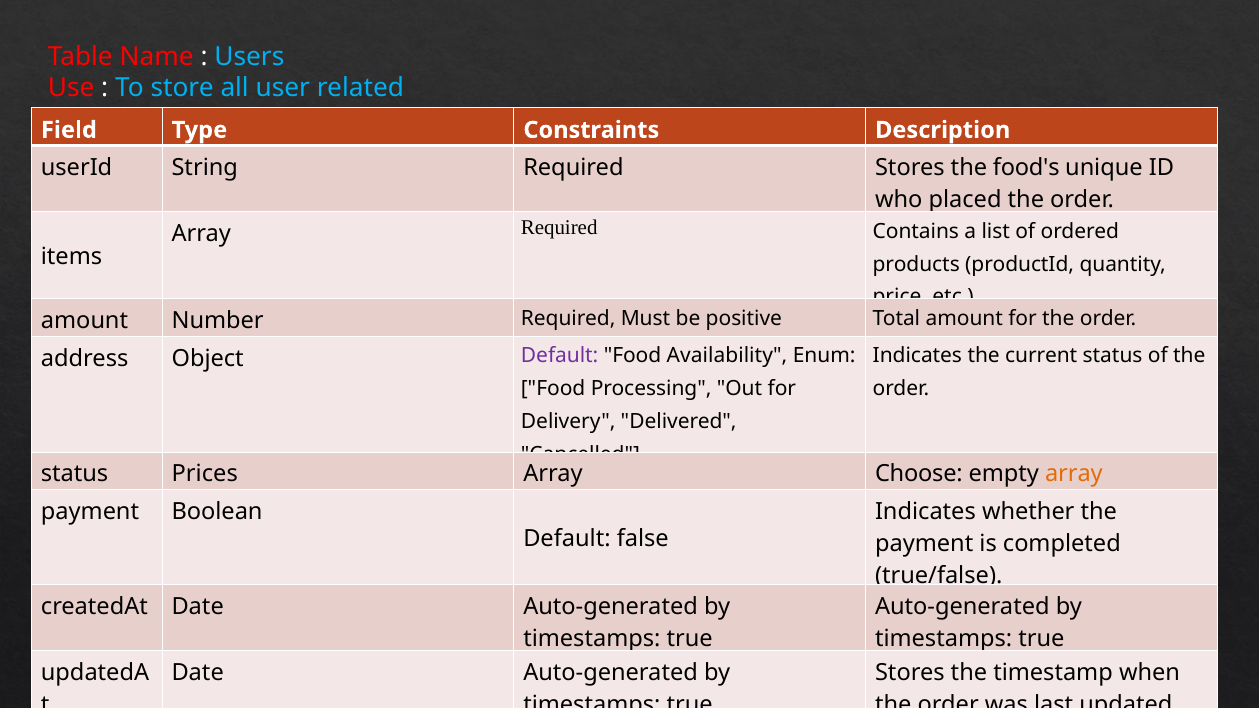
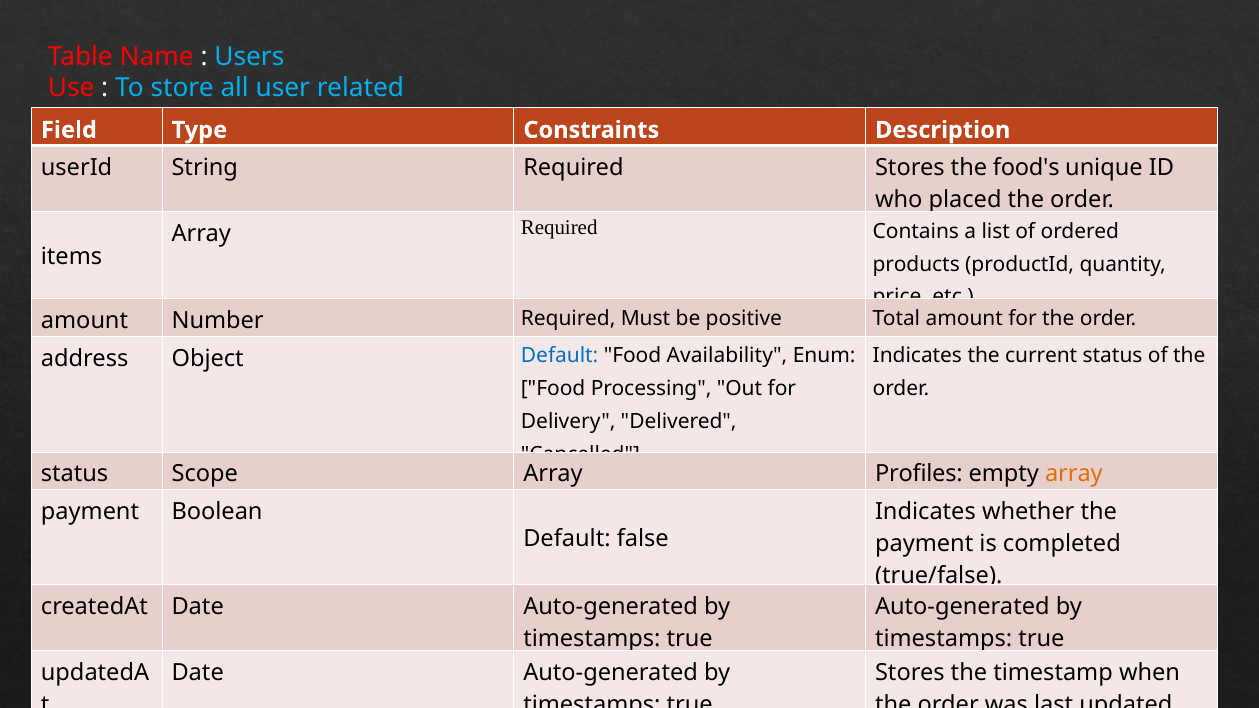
Default at (560, 356) colour: purple -> blue
Prices: Prices -> Scope
Choose: Choose -> Profiles
